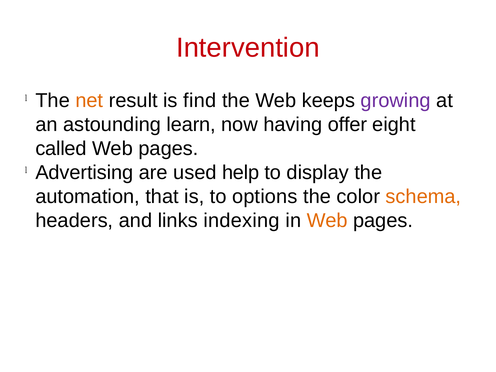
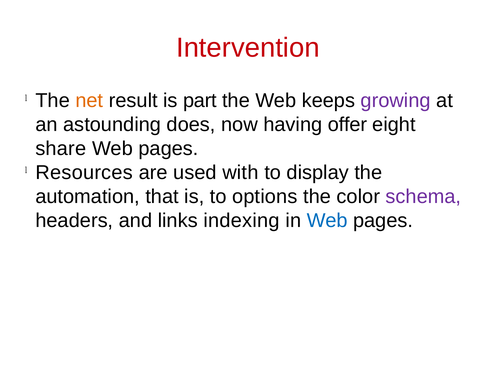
find: find -> part
learn: learn -> does
called: called -> share
Advertising: Advertising -> Resources
help: help -> with
schema colour: orange -> purple
Web at (327, 220) colour: orange -> blue
